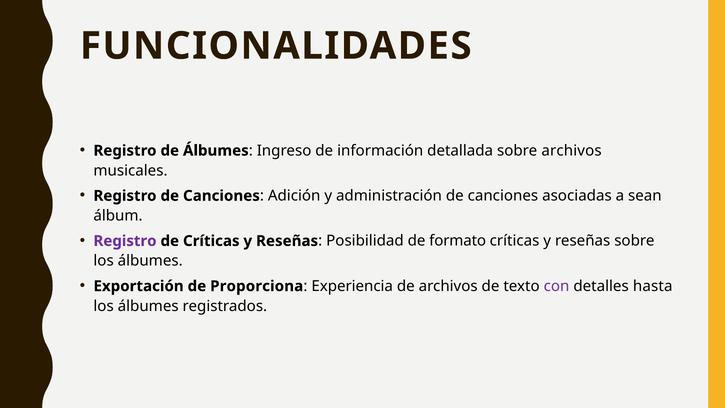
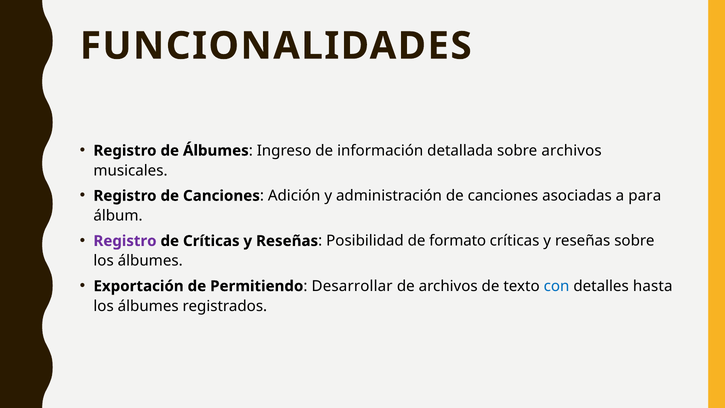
sean: sean -> para
Proporciona: Proporciona -> Permitiendo
Experiencia: Experiencia -> Desarrollar
con colour: purple -> blue
